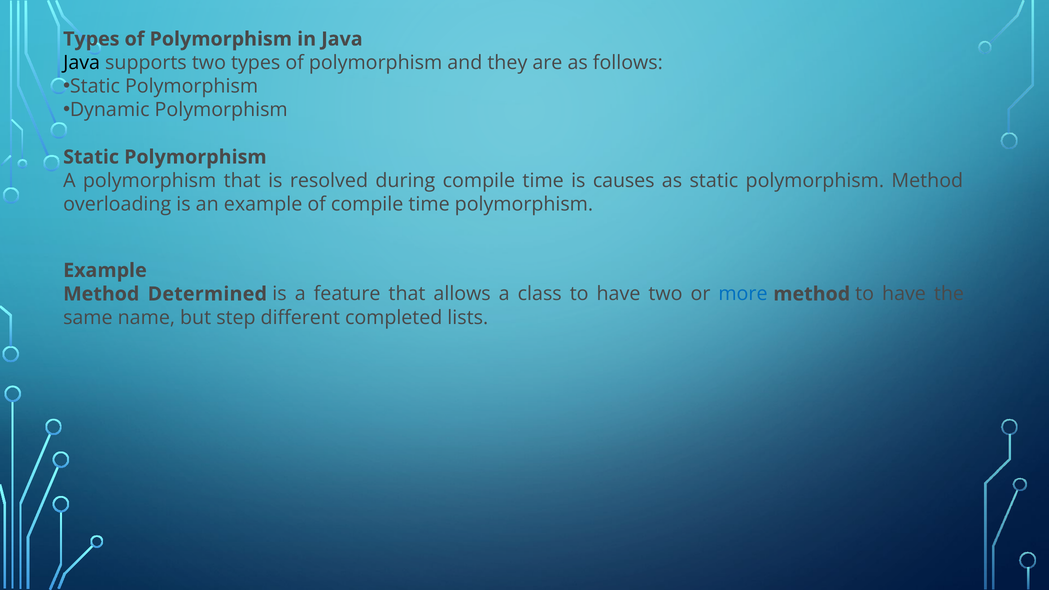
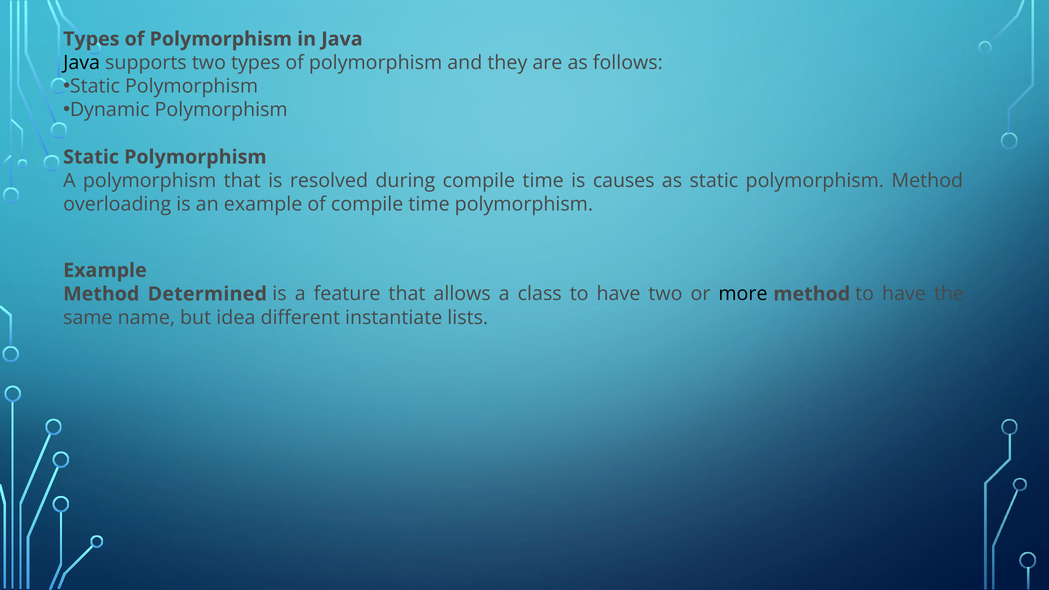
more colour: blue -> black
step: step -> idea
completed: completed -> instantiate
